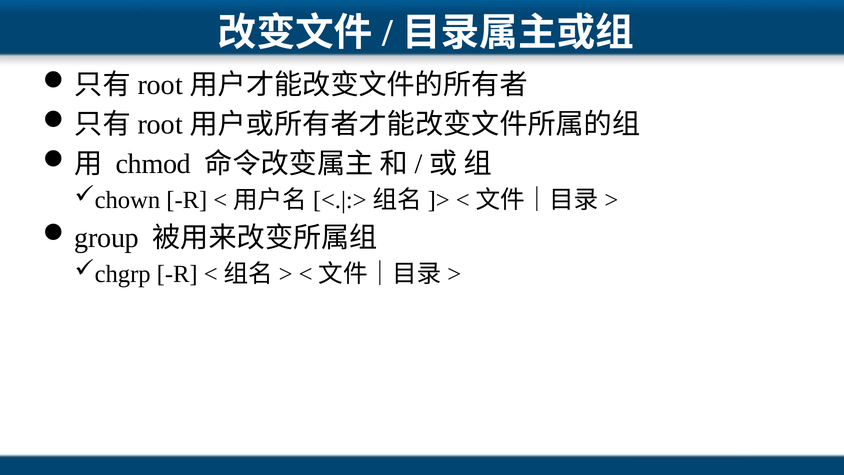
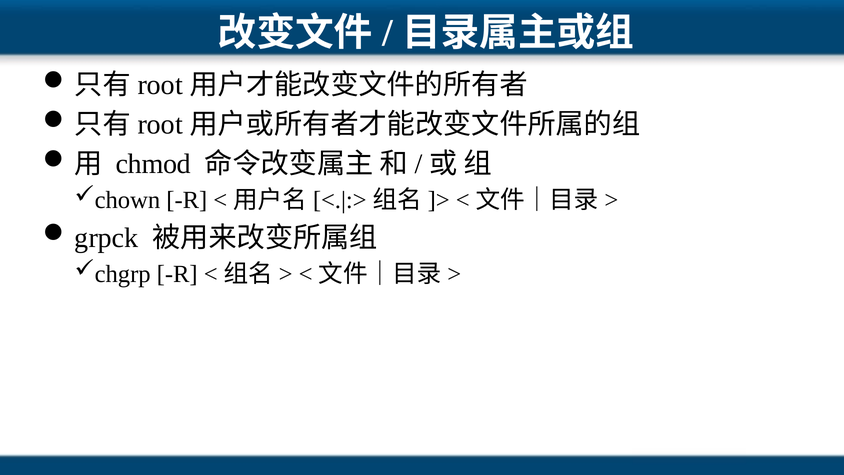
group: group -> grpck
